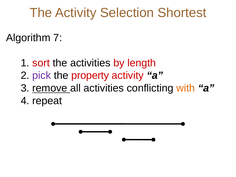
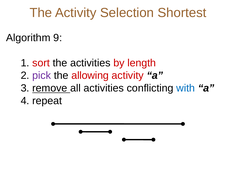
7: 7 -> 9
property: property -> allowing
with colour: orange -> blue
